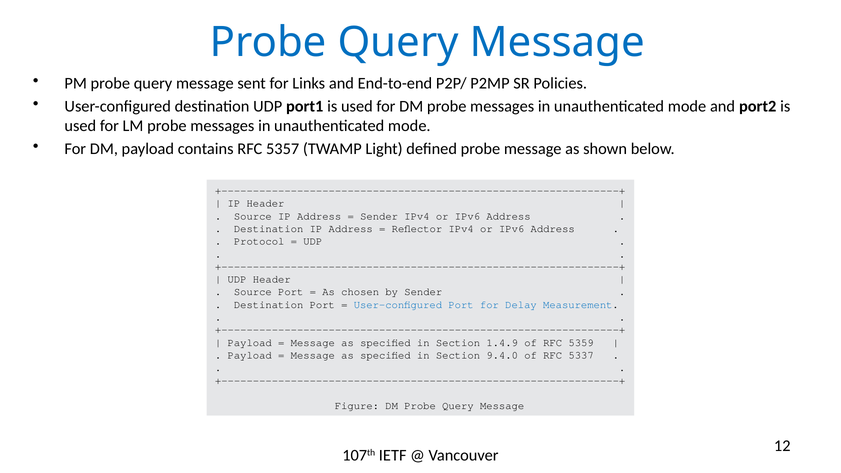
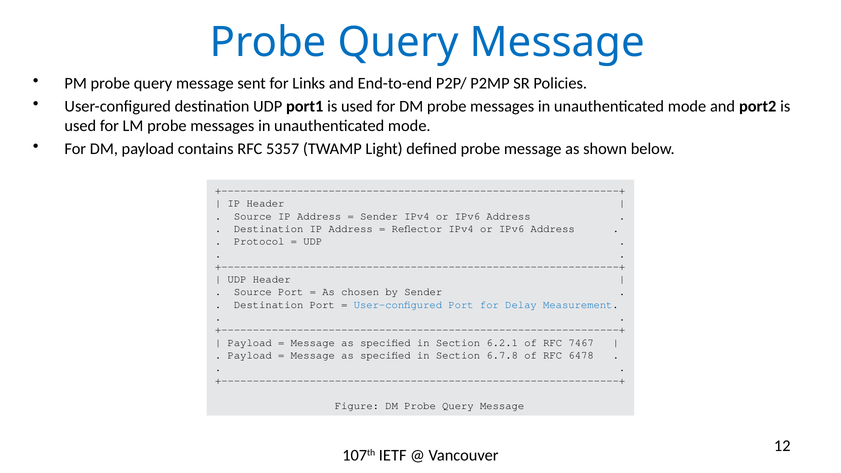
1.4.9: 1.4.9 -> 6.2.1
5359: 5359 -> 7467
9.4.0: 9.4.0 -> 6.7.8
5337: 5337 -> 6478
